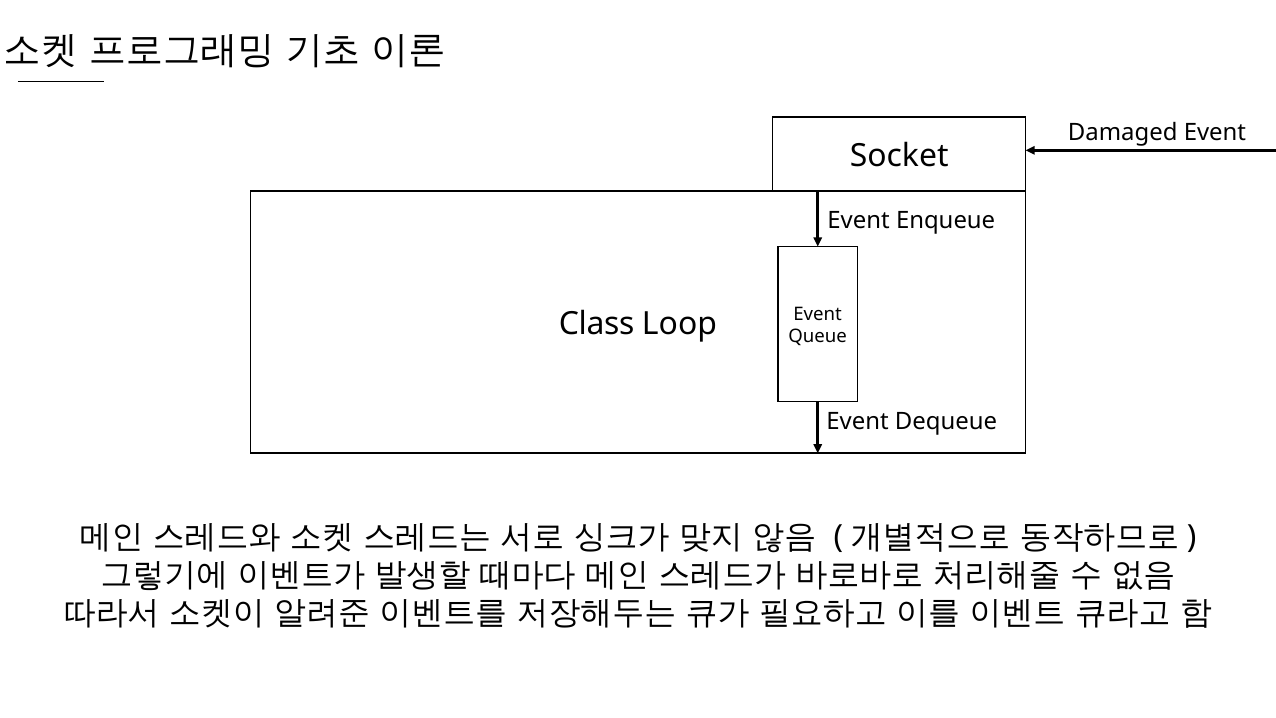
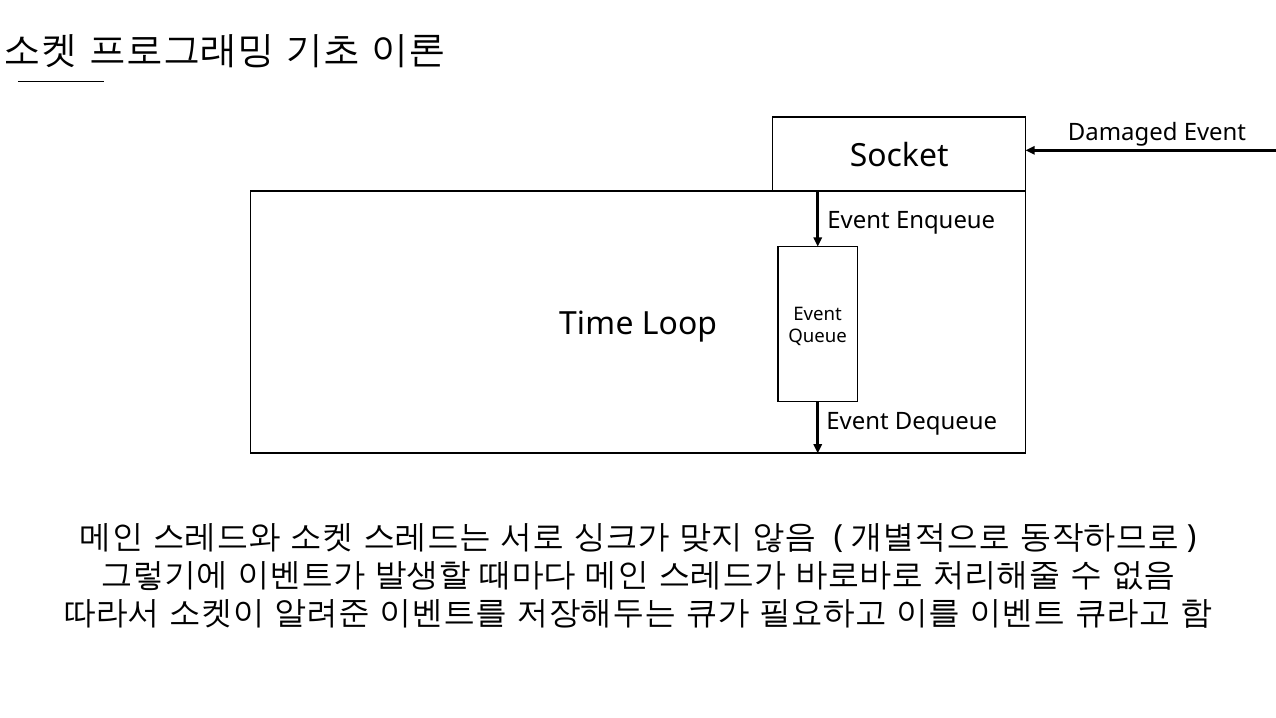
Class: Class -> Time
